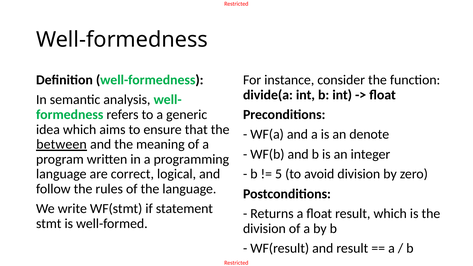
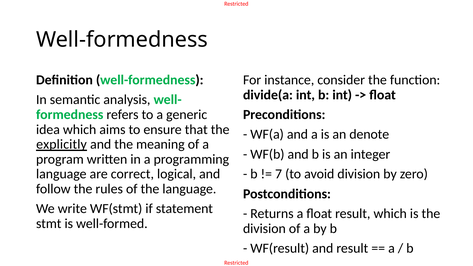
between: between -> explicitly
5: 5 -> 7
